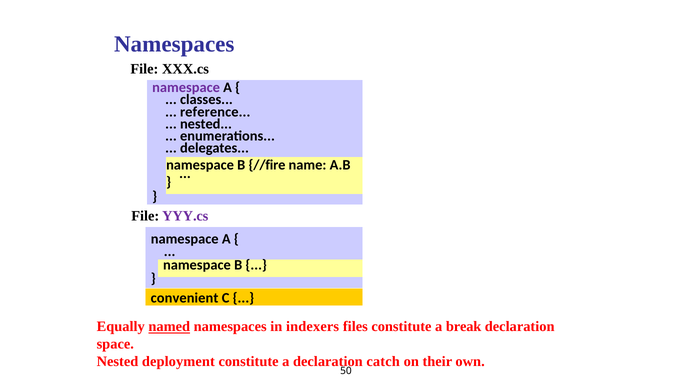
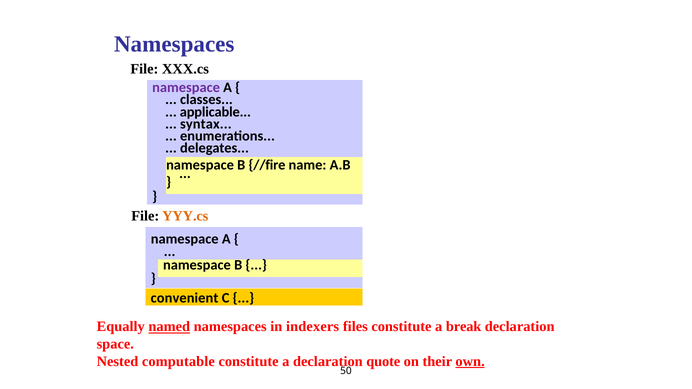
reference: reference -> applicable
nested at (206, 124): nested -> syntax
YYY.cs colour: purple -> orange
deployment: deployment -> computable
catch: catch -> quote
own underline: none -> present
